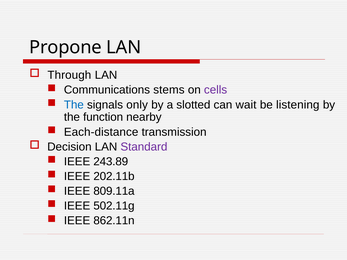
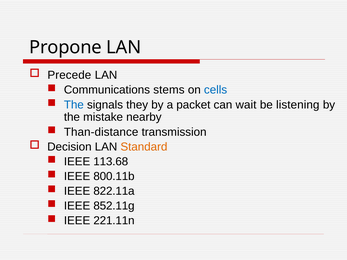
Through: Through -> Precede
cells colour: purple -> blue
only: only -> they
slotted: slotted -> packet
function: function -> mistake
Each-distance: Each-distance -> Than-distance
Standard colour: purple -> orange
243.89: 243.89 -> 113.68
202.11b: 202.11b -> 800.11b
809.11a: 809.11a -> 822.11a
502.11g: 502.11g -> 852.11g
862.11n: 862.11n -> 221.11n
